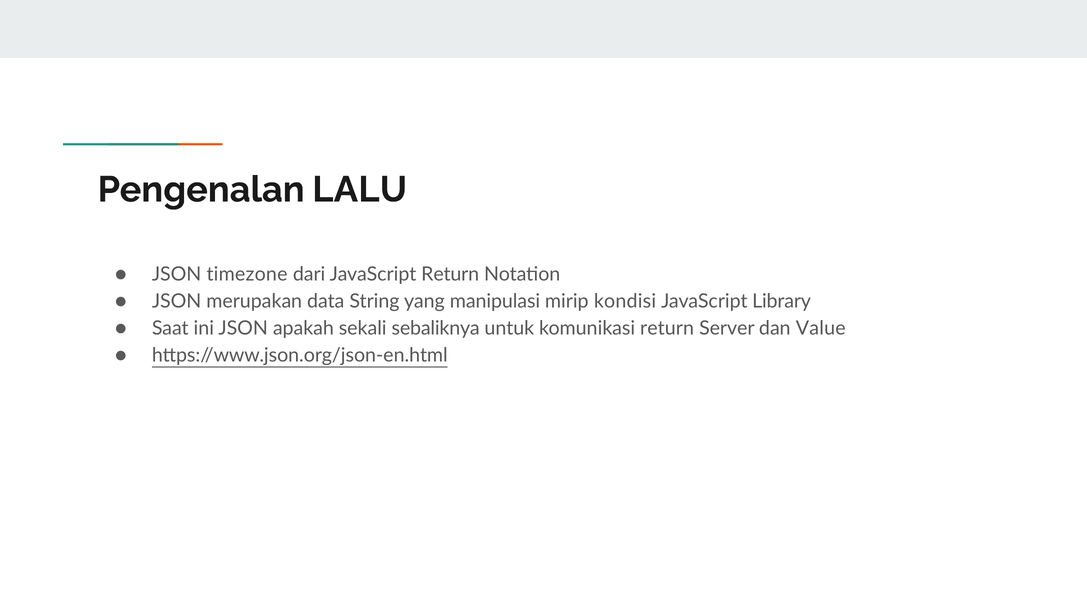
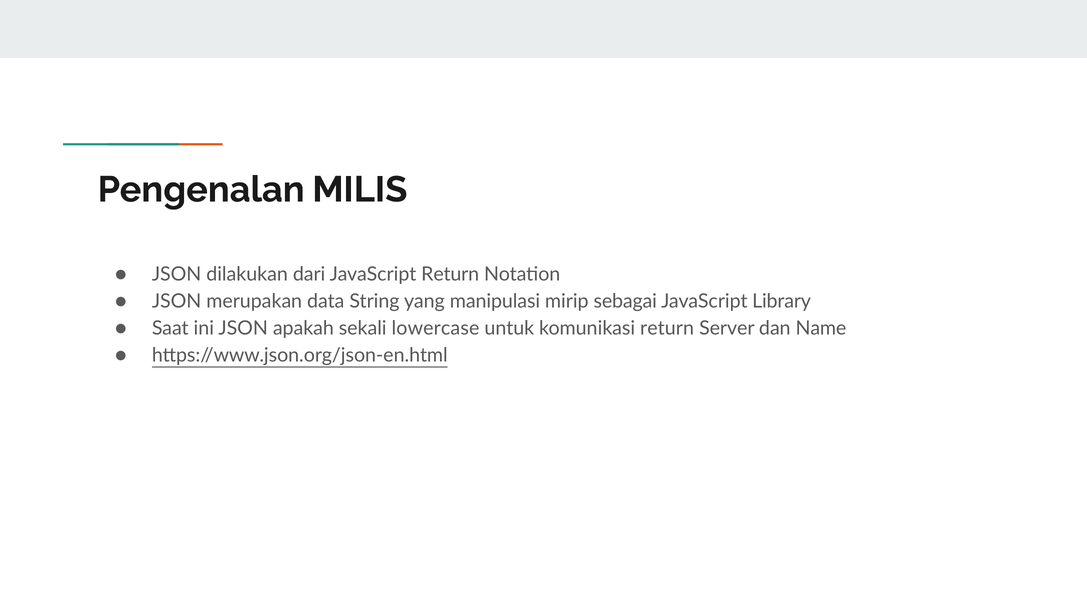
LALU: LALU -> MILIS
timezone: timezone -> dilakukan
kondisi: kondisi -> sebagai
sebaliknya: sebaliknya -> lowercase
Value: Value -> Name
